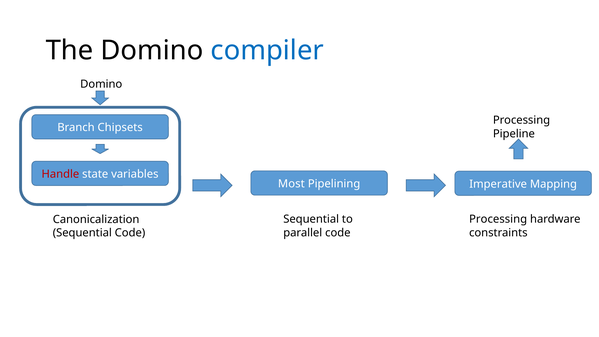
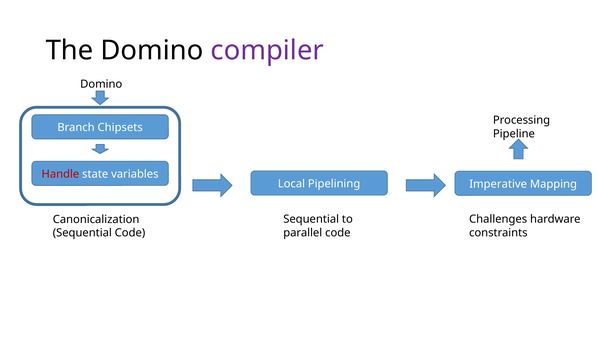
compiler colour: blue -> purple
Most: Most -> Local
Processing at (498, 219): Processing -> Challenges
